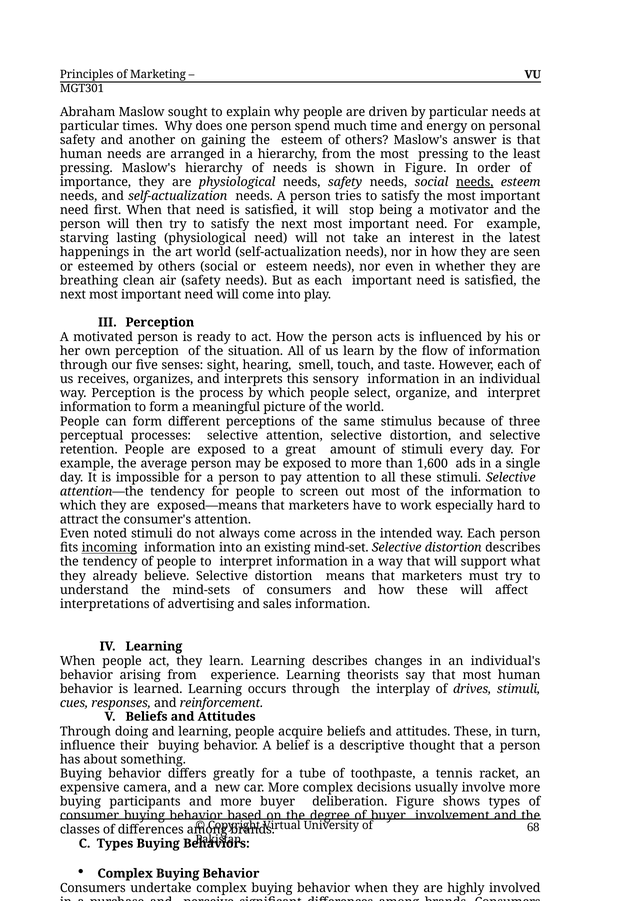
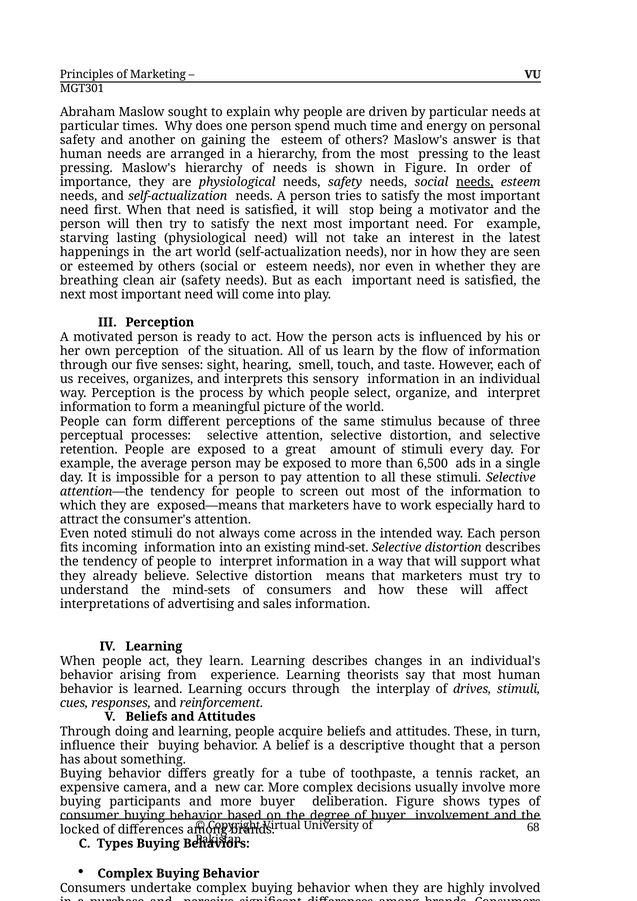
1,600: 1,600 -> 6,500
incoming underline: present -> none
classes: classes -> locked
